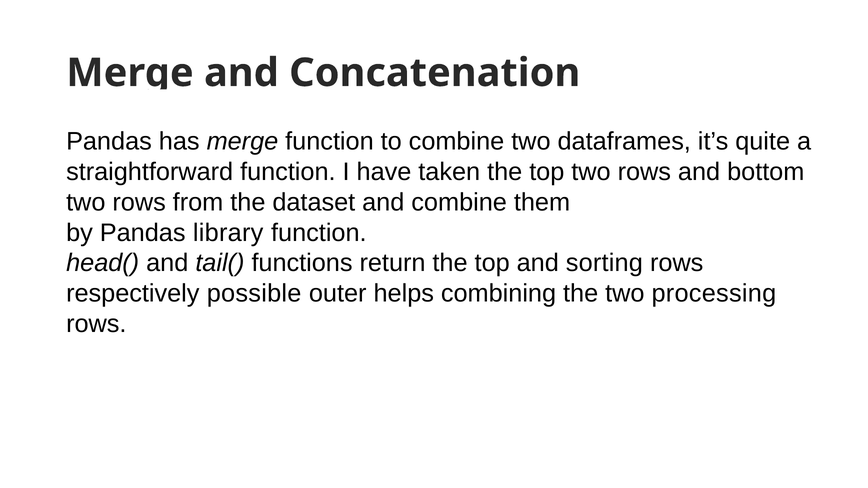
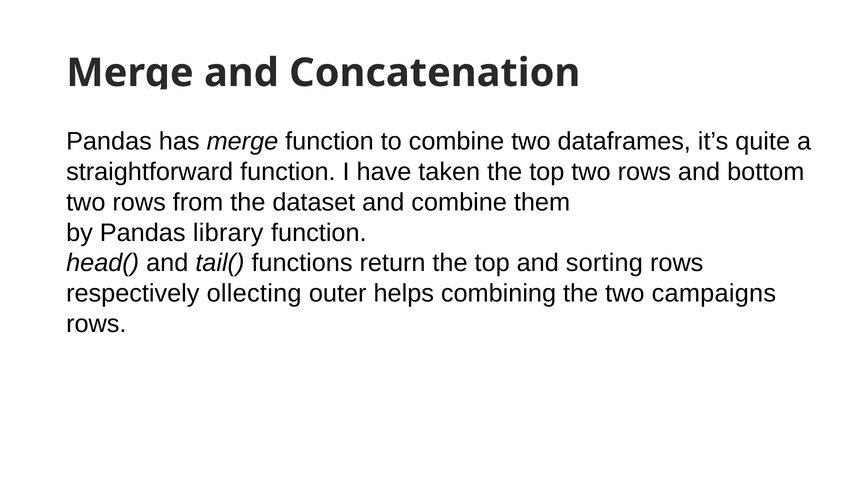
possible: possible -> ollecting
processing: processing -> campaigns
